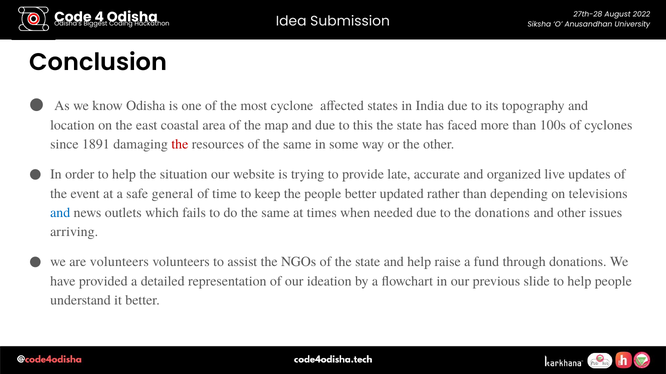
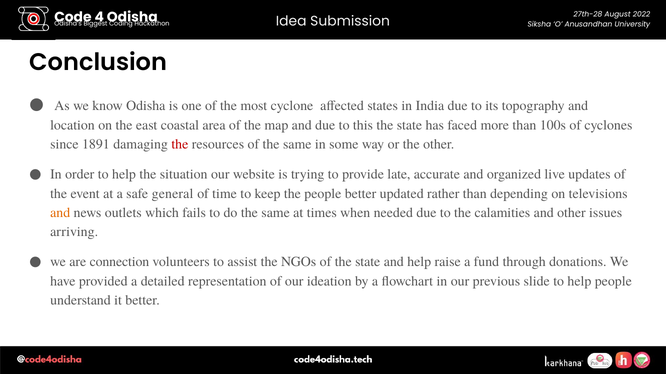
and at (60, 213) colour: blue -> orange
the donations: donations -> calamities
are volunteers: volunteers -> connection
